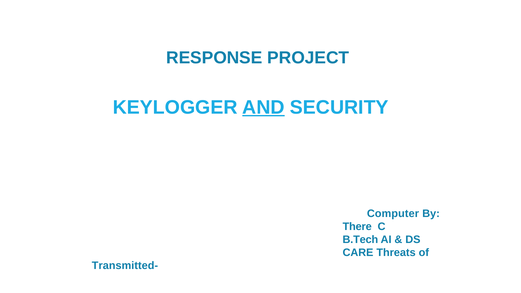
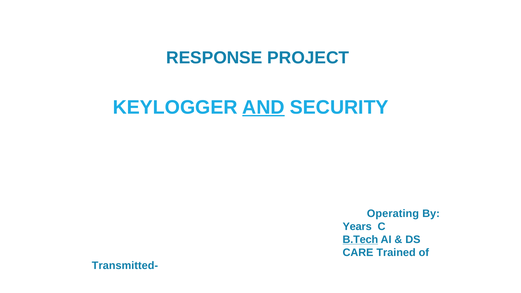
Computer: Computer -> Operating
There: There -> Years
B.Tech underline: none -> present
Threats: Threats -> Trained
